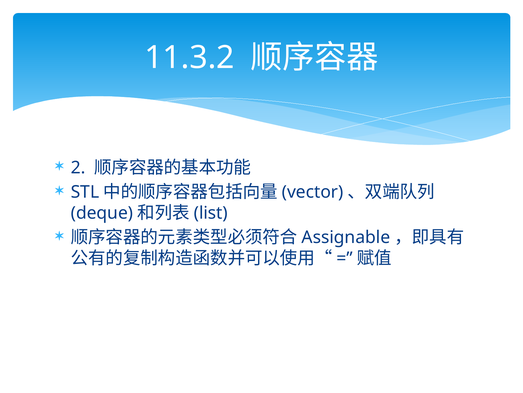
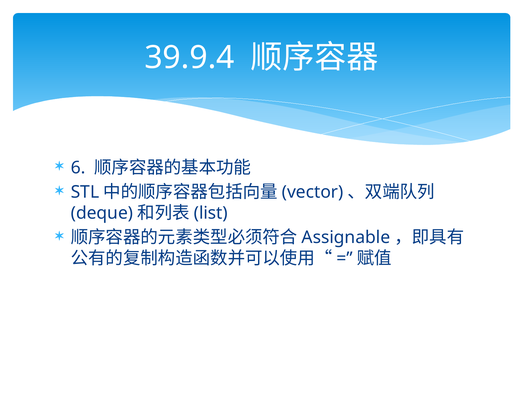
11.3.2: 11.3.2 -> 39.9.4
2: 2 -> 6
